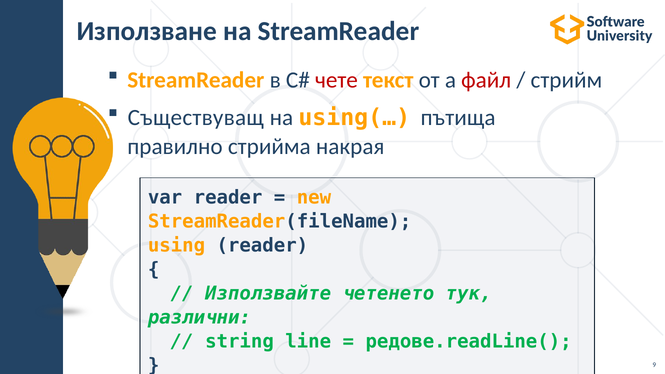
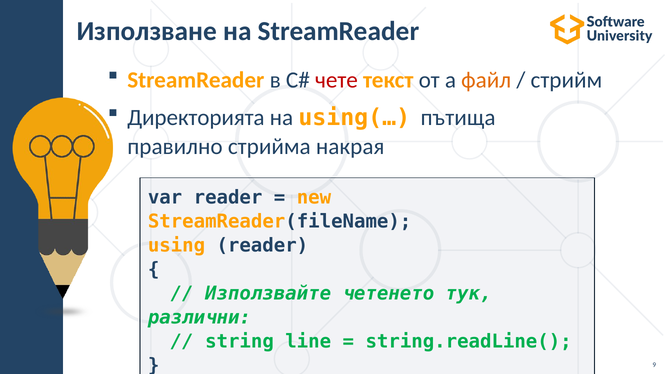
файл colour: red -> orange
Съществуващ: Съществуващ -> Директорията
редове.readLine(: редове.readLine( -> string.readLine(
